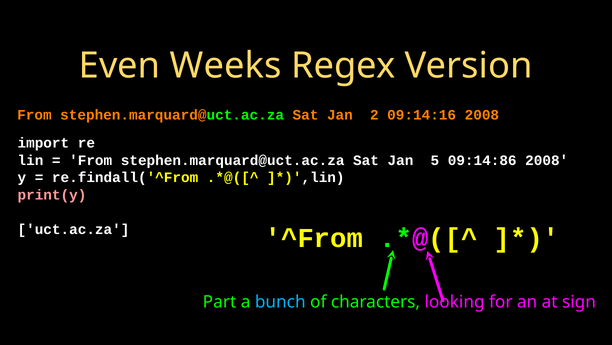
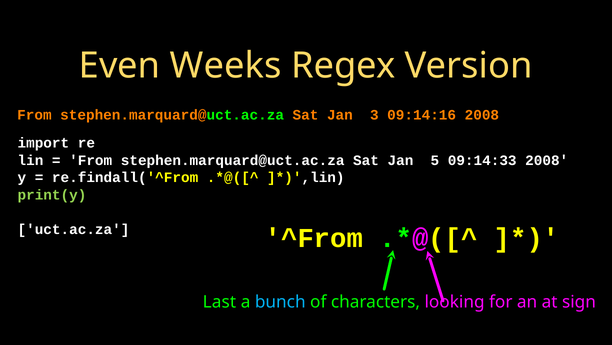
2: 2 -> 3
09:14:86: 09:14:86 -> 09:14:33
print(y colour: pink -> light green
Part: Part -> Last
